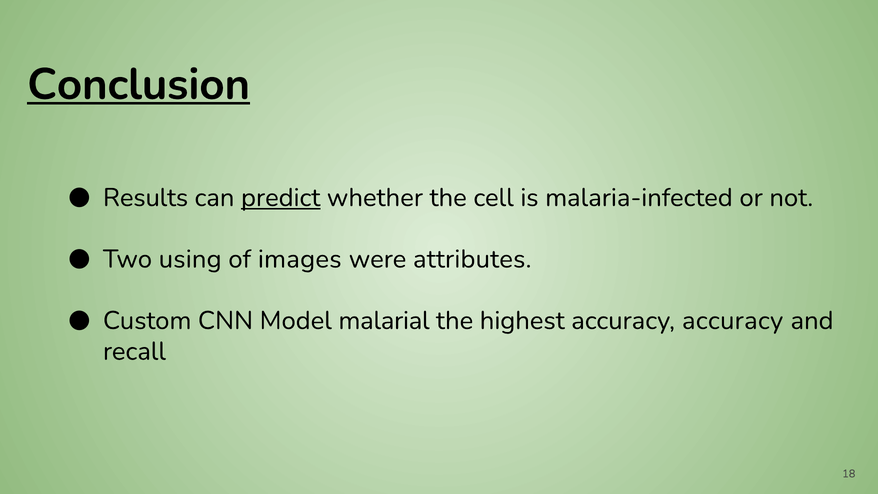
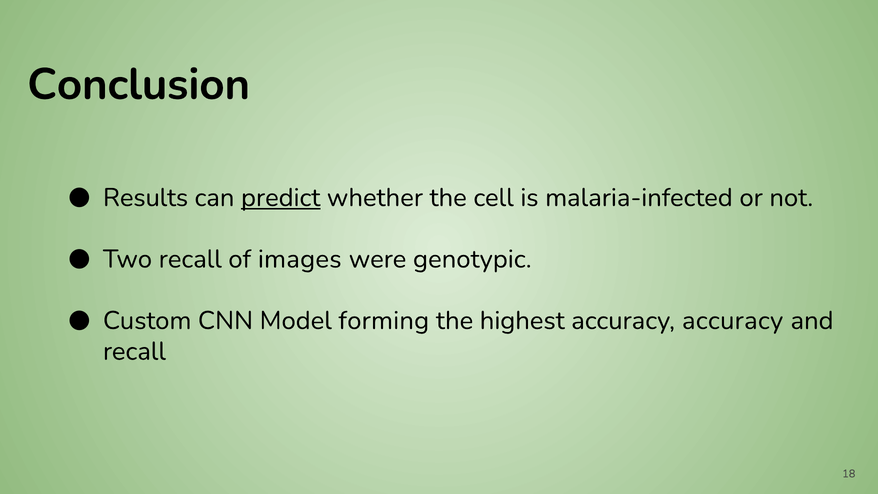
Conclusion underline: present -> none
Two using: using -> recall
attributes: attributes -> genotypic
malarial: malarial -> forming
